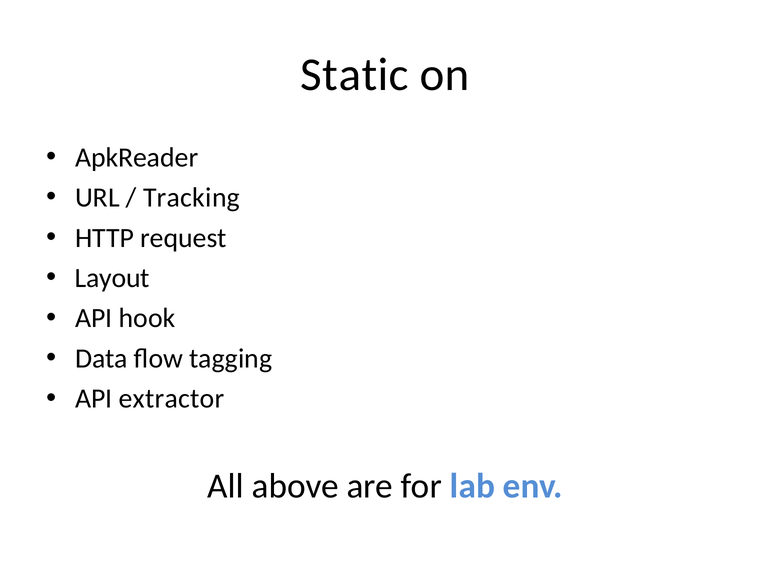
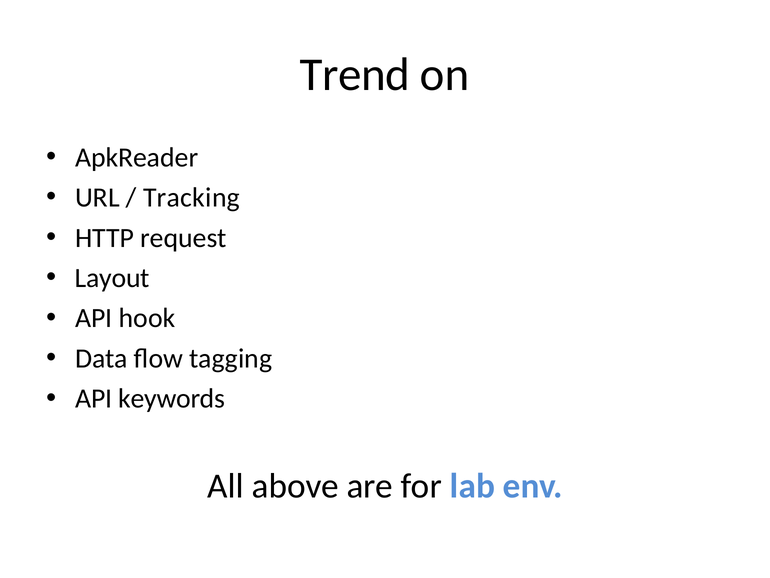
Static: Static -> Trend
extractor: extractor -> keywords
